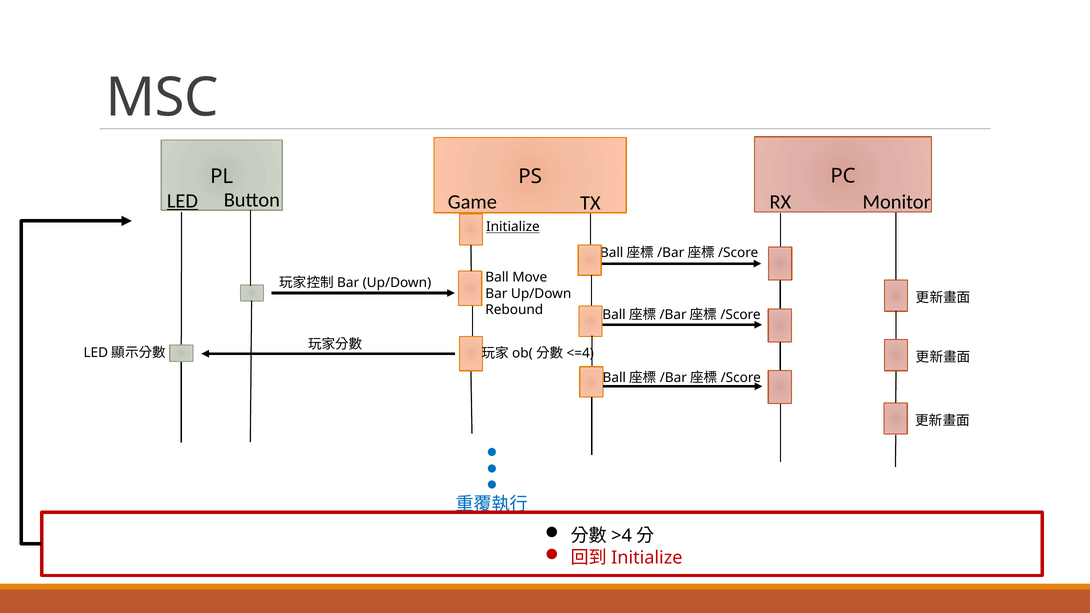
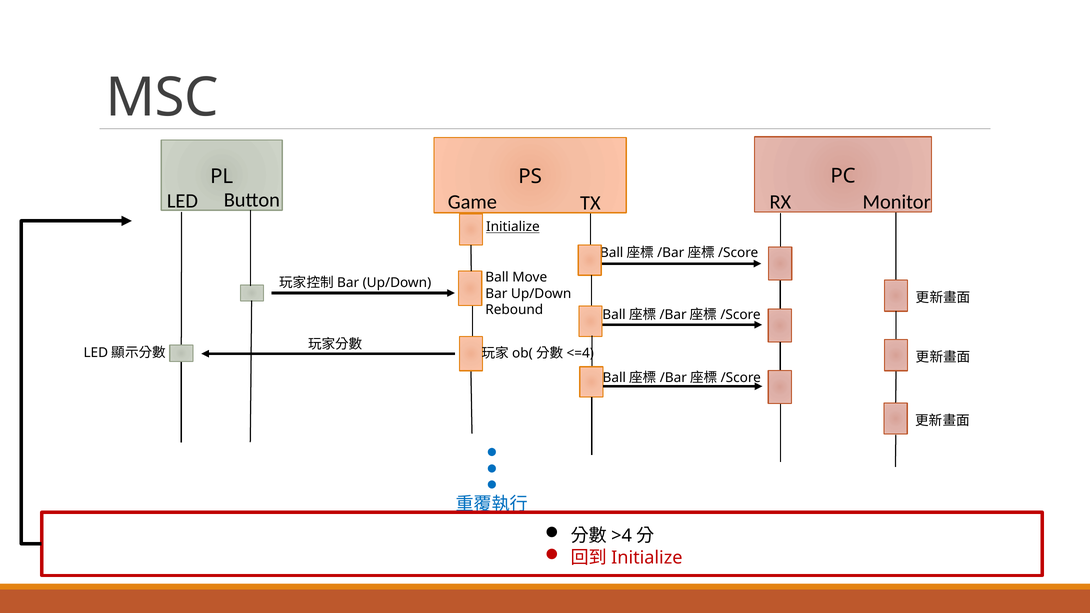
LED underline: present -> none
